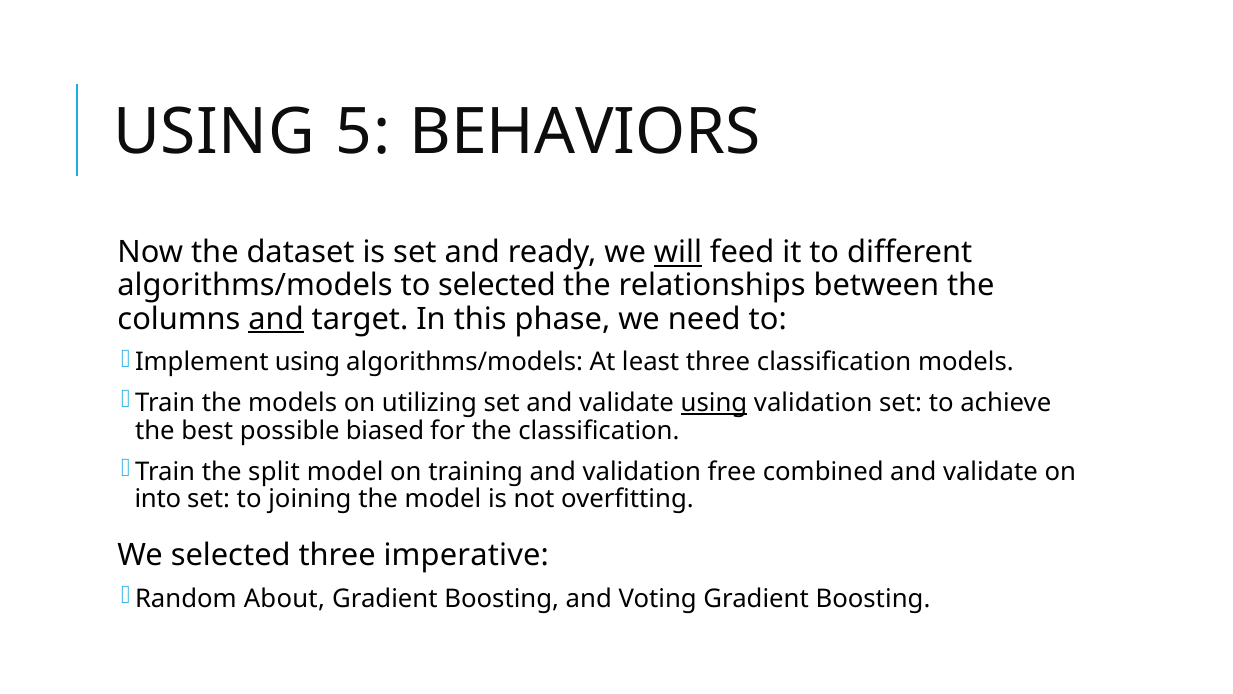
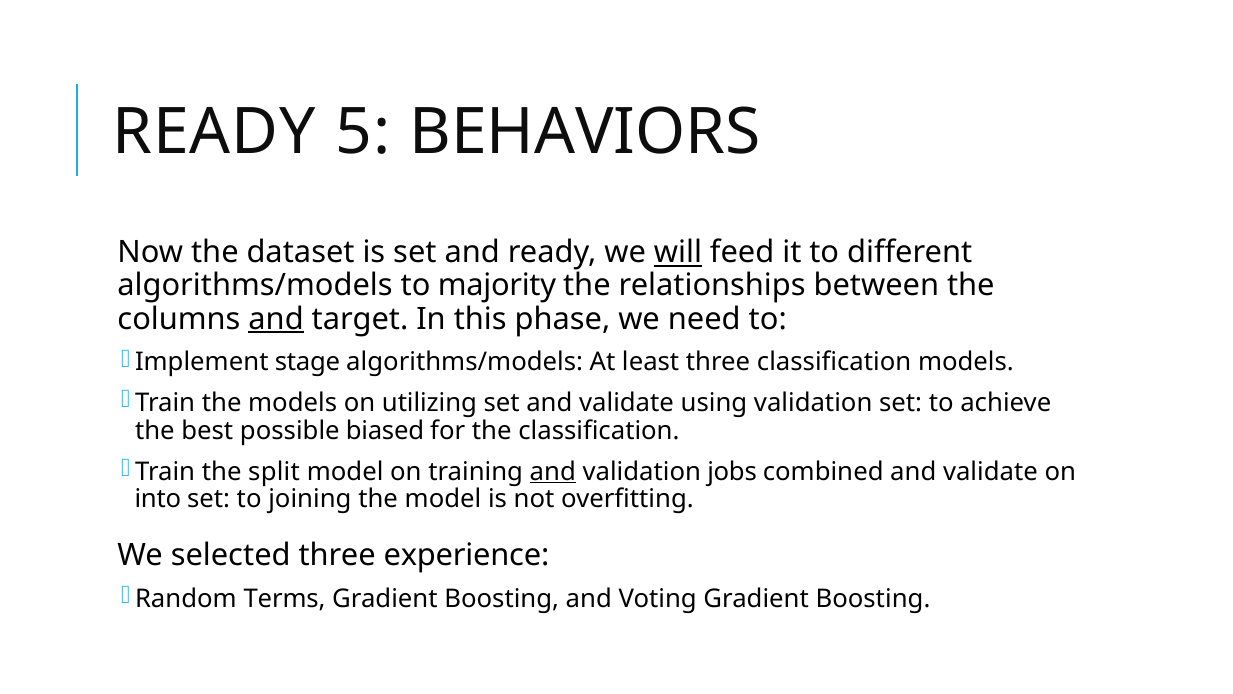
USING at (214, 132): USING -> READY
to selected: selected -> majority
Implement using: using -> stage
using at (714, 403) underline: present -> none
and at (553, 471) underline: none -> present
free: free -> jobs
imperative: imperative -> experience
About: About -> Terms
